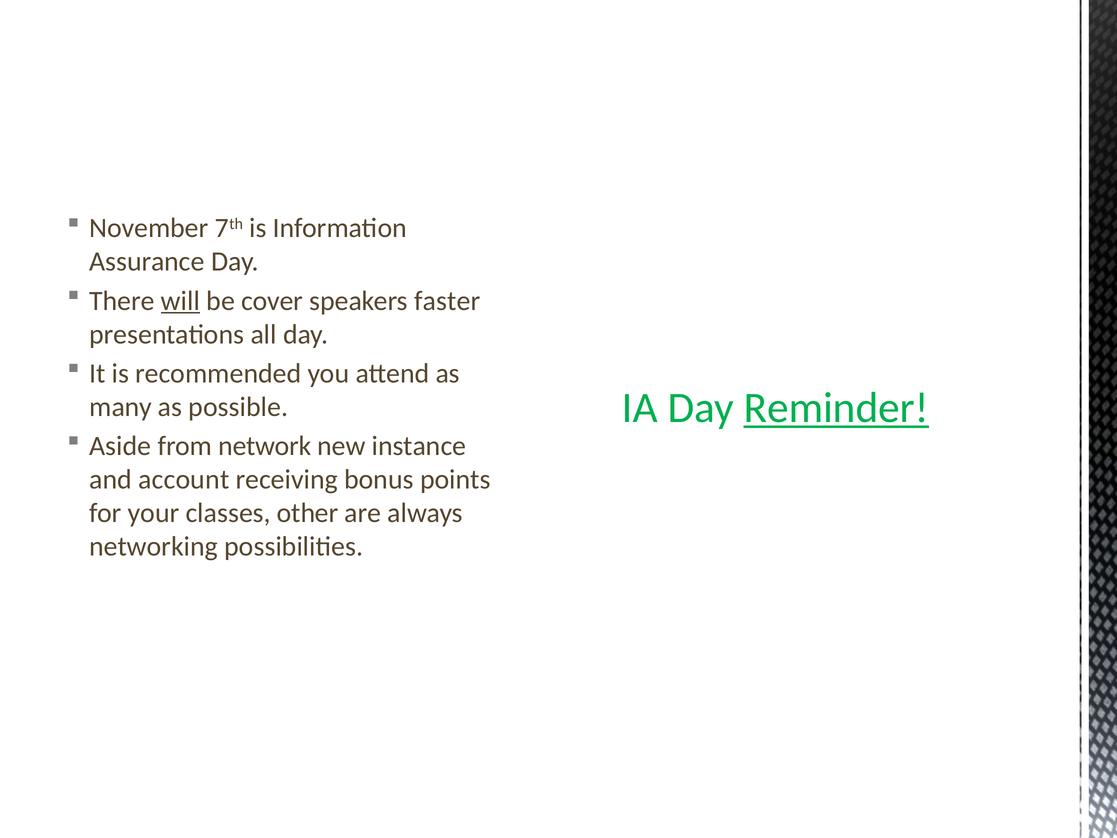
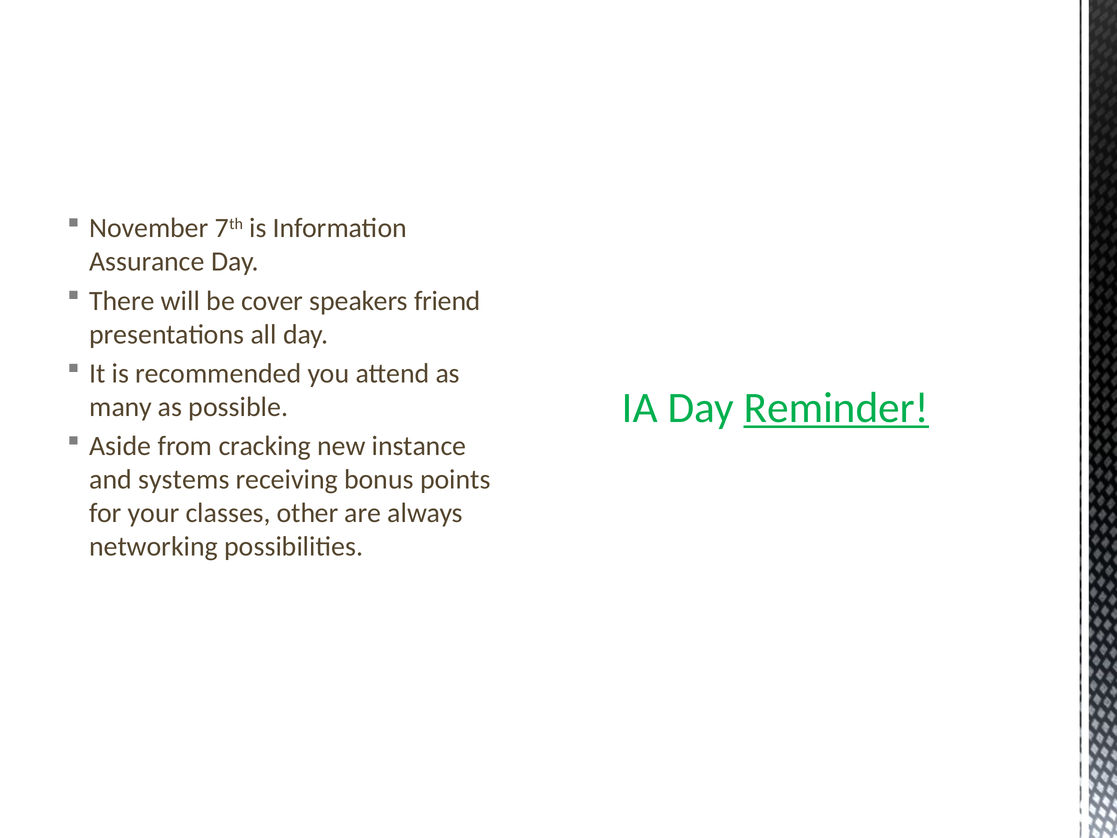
will underline: present -> none
faster: faster -> friend
network: network -> cracking
account: account -> systems
